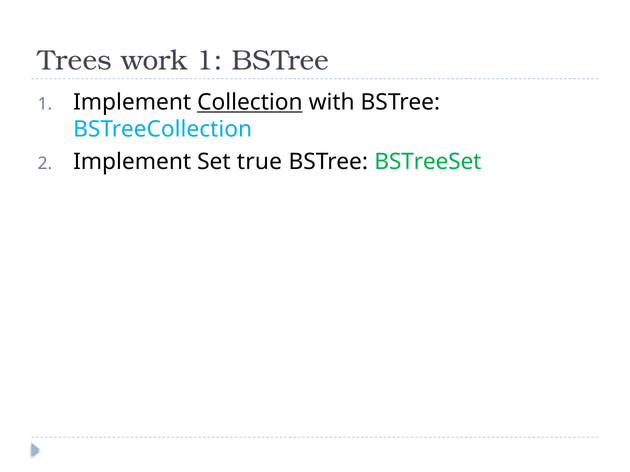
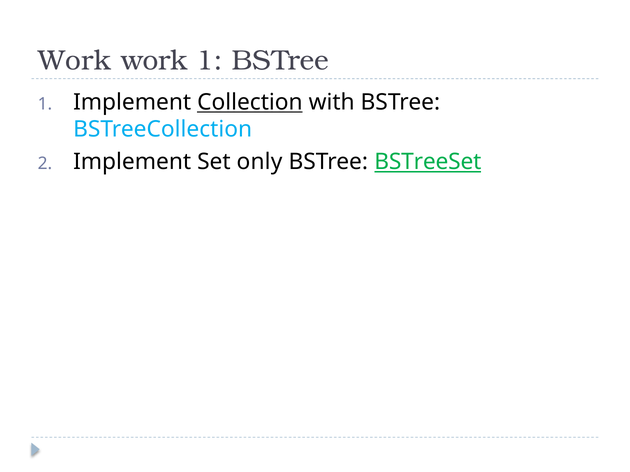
Trees at (75, 61): Trees -> Work
true: true -> only
BSTreeSet underline: none -> present
